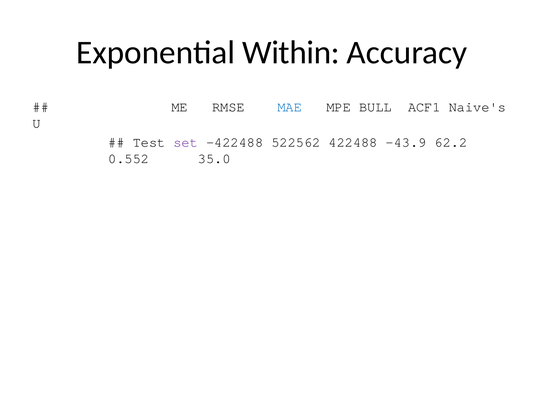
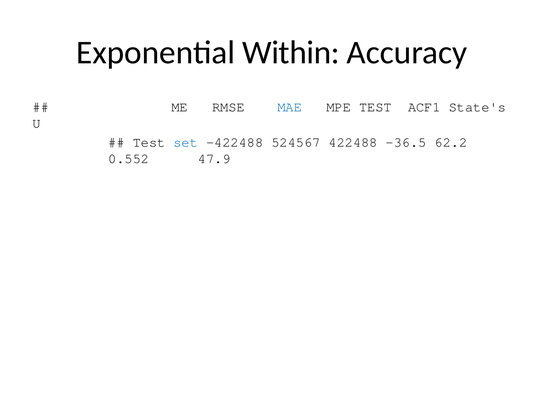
MPE BULL: BULL -> TEST
Naive's: Naive's -> State's
set colour: purple -> blue
522562: 522562 -> 524567
-43.9: -43.9 -> -36.5
35.0: 35.0 -> 47.9
